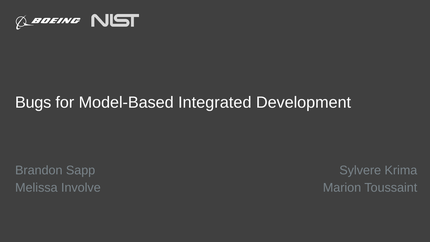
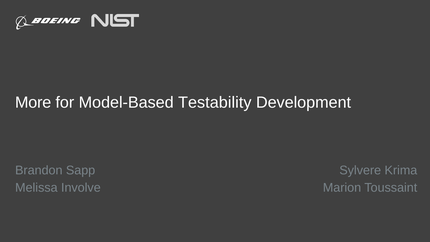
Bugs: Bugs -> More
Integrated: Integrated -> Testability
